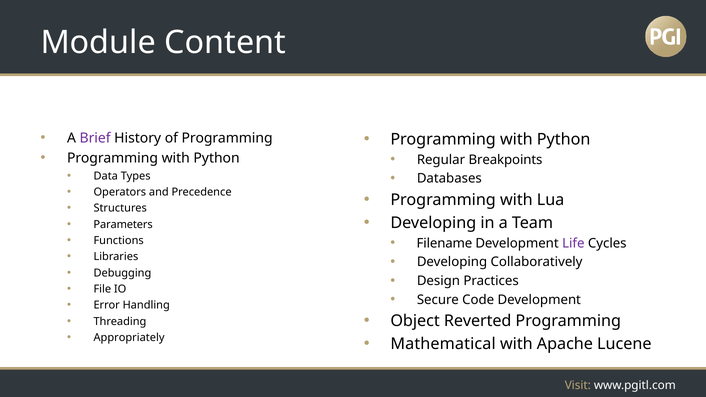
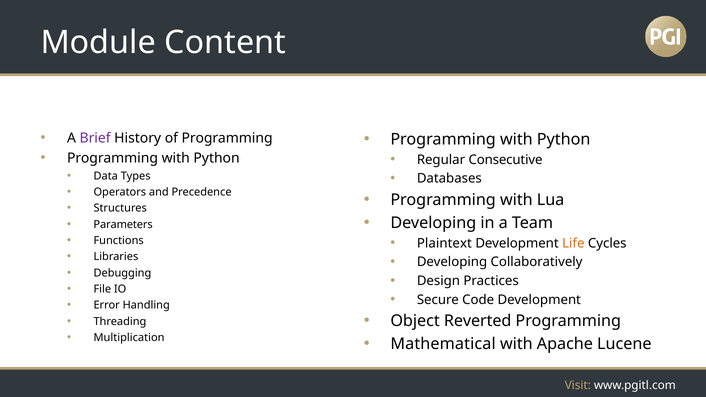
Breakpoints: Breakpoints -> Consecutive
Filename: Filename -> Plaintext
Life colour: purple -> orange
Appropriately: Appropriately -> Multiplication
